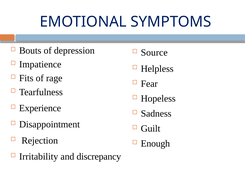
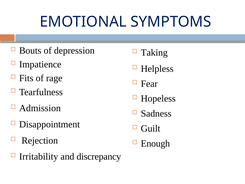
Source: Source -> Taking
Experience: Experience -> Admission
